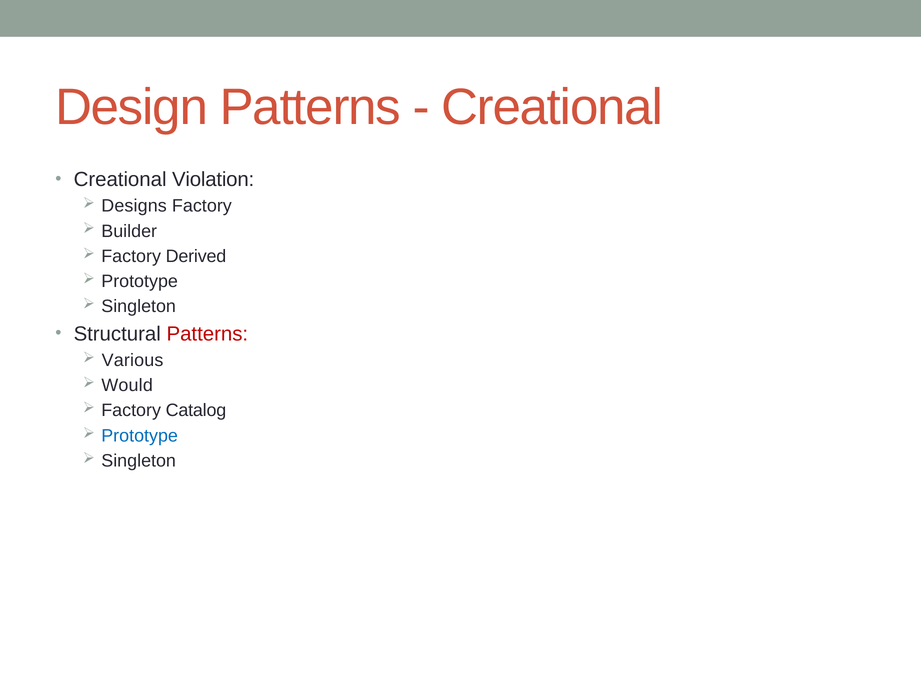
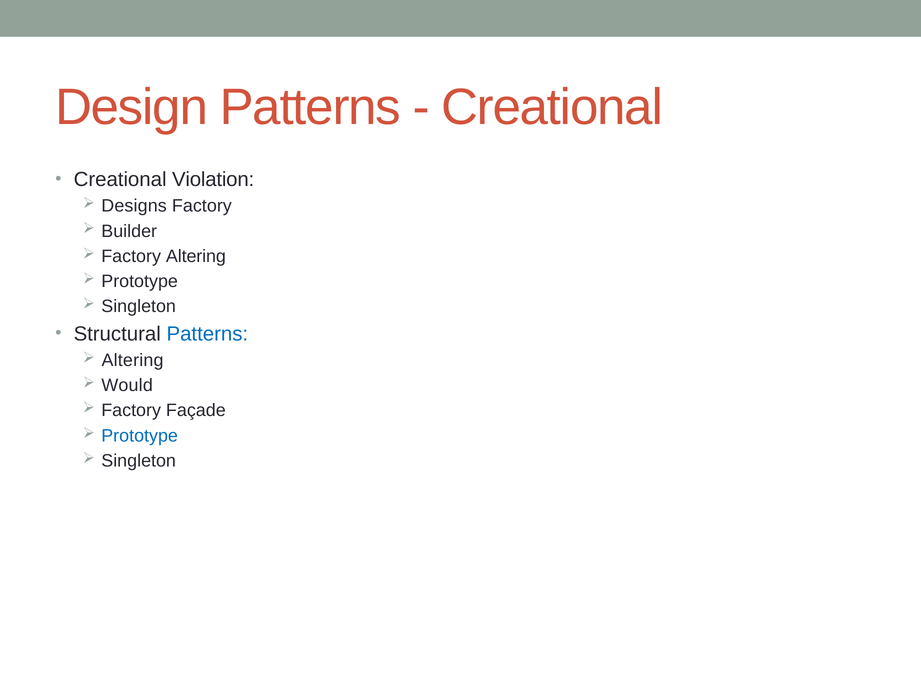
Factory Derived: Derived -> Altering
Patterns at (207, 334) colour: red -> blue
Various at (133, 360): Various -> Altering
Catalog: Catalog -> Façade
